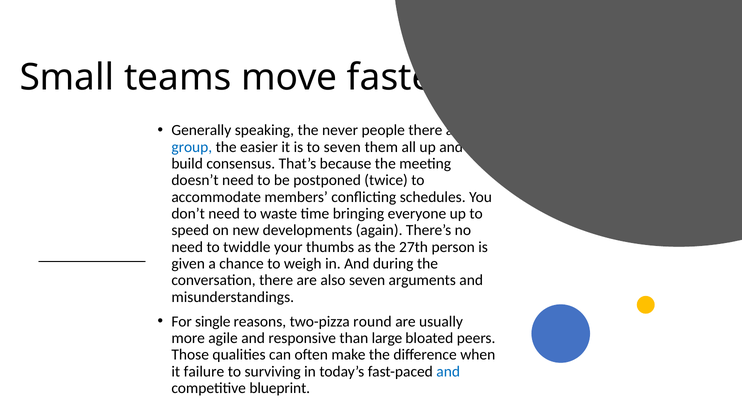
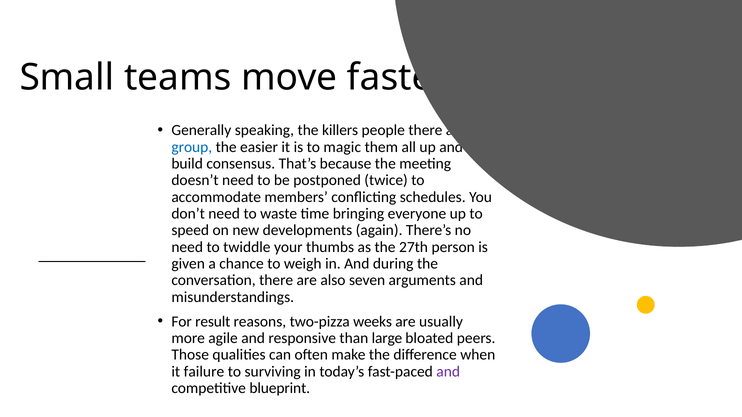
never: never -> killers
to seven: seven -> magic
single: single -> result
round: round -> weeks
and at (448, 372) colour: blue -> purple
